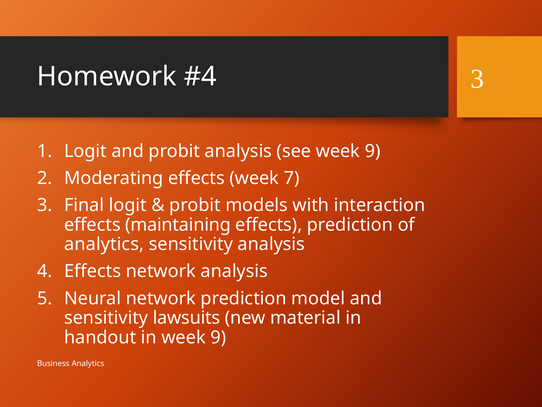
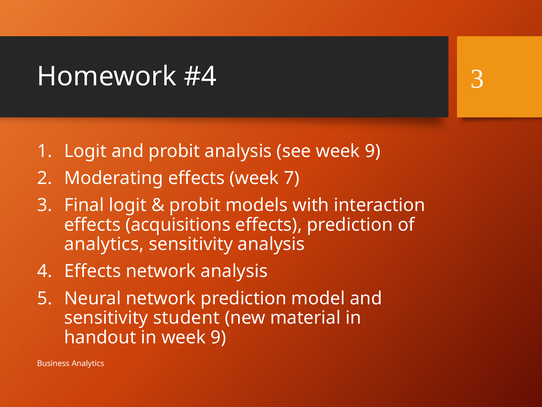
maintaining: maintaining -> acquisitions
lawsuits: lawsuits -> student
